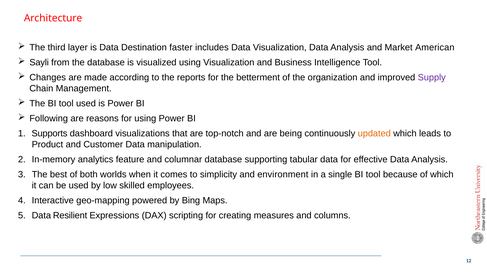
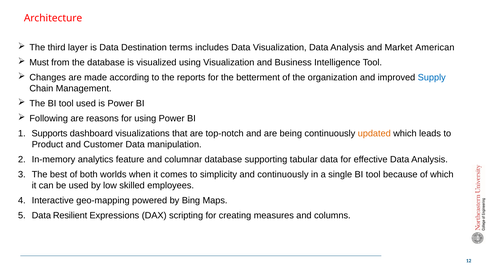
faster: faster -> terms
Sayli: Sayli -> Must
Supply colour: purple -> blue
and environment: environment -> continuously
